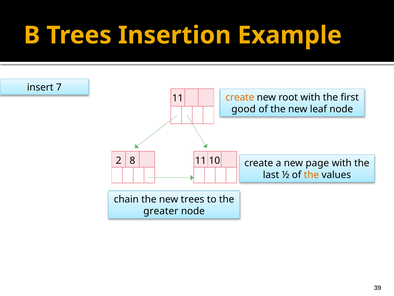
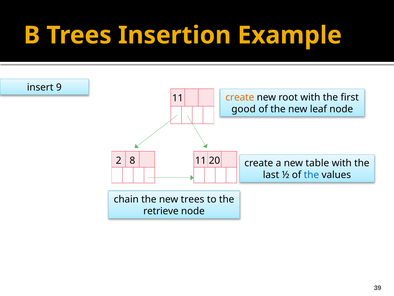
7: 7 -> 9
10: 10 -> 20
page: page -> table
the at (311, 175) colour: orange -> blue
greater: greater -> retrieve
